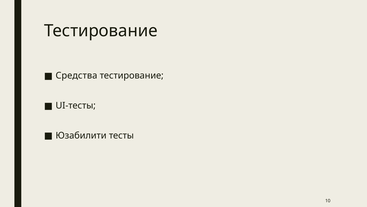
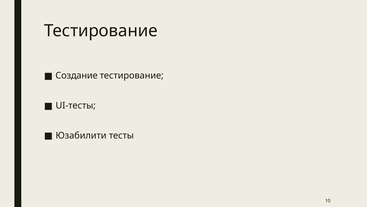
Средства: Средства -> Создание
